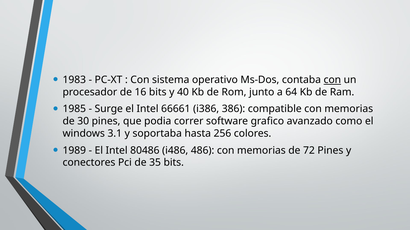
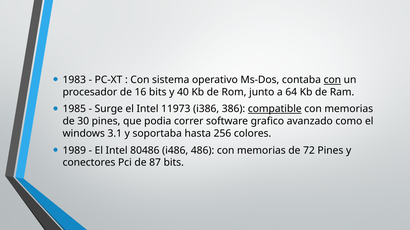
66661: 66661 -> 11973
compatible underline: none -> present
35: 35 -> 87
